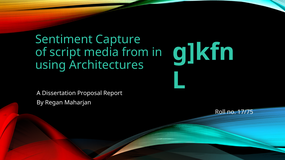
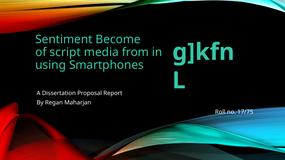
Capture: Capture -> Become
Architectures: Architectures -> Smartphones
